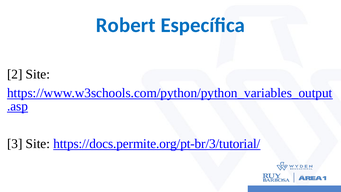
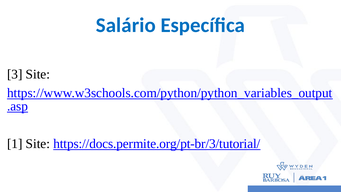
Robert: Robert -> Salário
2: 2 -> 3
3: 3 -> 1
